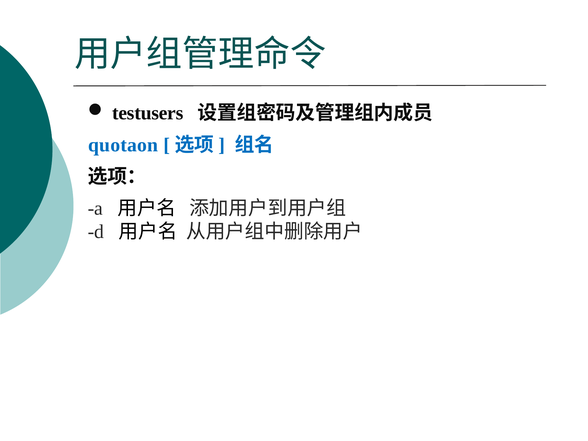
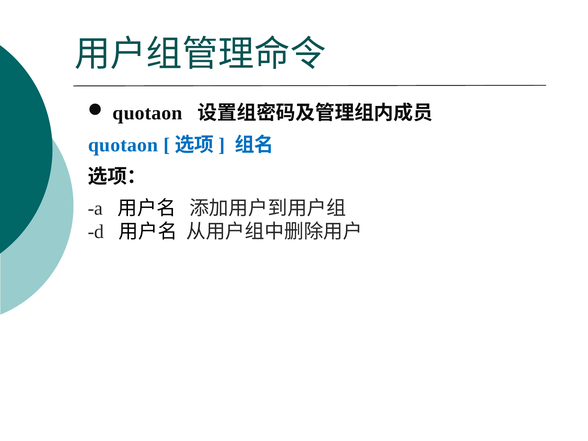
testusers at (148, 113): testusers -> quotaon
